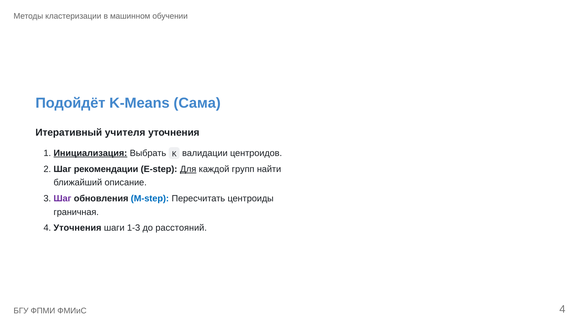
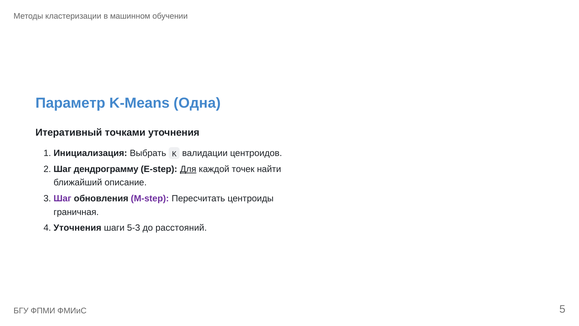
Подойдёт: Подойдёт -> Параметр
Сама: Сама -> Одна
учителя: учителя -> точками
Инициализация underline: present -> none
рекомендации: рекомендации -> дендрограмму
групп: групп -> точек
M-step colour: blue -> purple
1-3: 1-3 -> 5-3
ФМИиС 4: 4 -> 5
